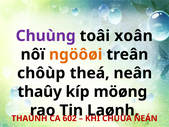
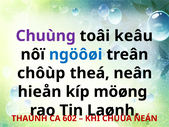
xoân: xoân -> keâu
ngöôøi colour: orange -> blue
thaûy: thaûy -> hieån
